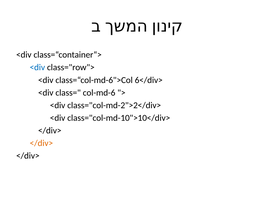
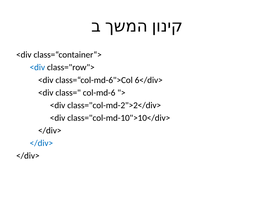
</div> at (41, 143) colour: orange -> blue
